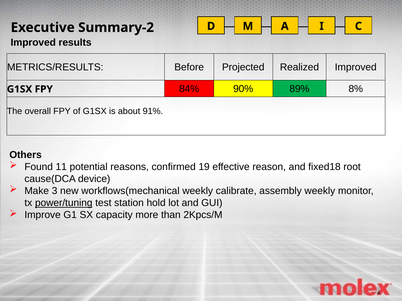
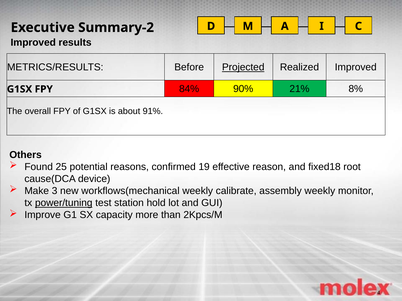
Projected underline: none -> present
89%: 89% -> 21%
11: 11 -> 25
